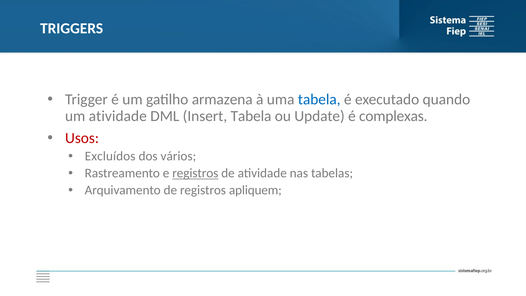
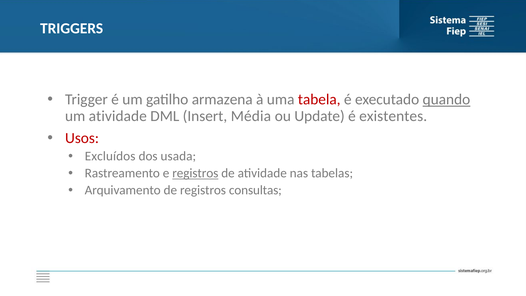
tabela at (319, 99) colour: blue -> red
quando underline: none -> present
Insert Tabela: Tabela -> Média
complexas: complexas -> existentes
vários: vários -> usada
apliquem: apliquem -> consultas
